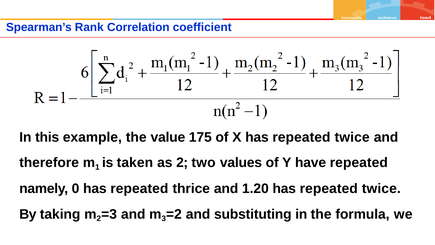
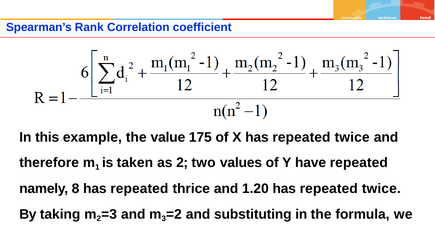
0: 0 -> 8
